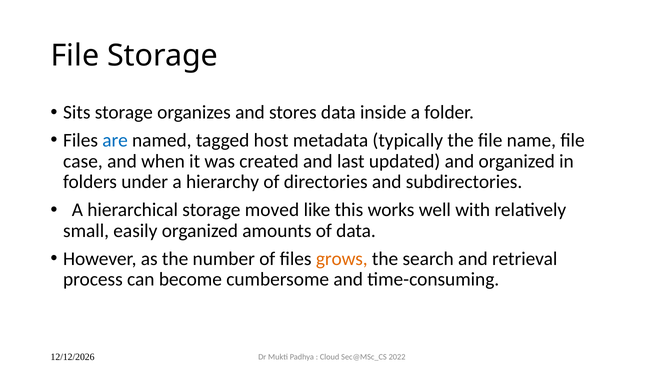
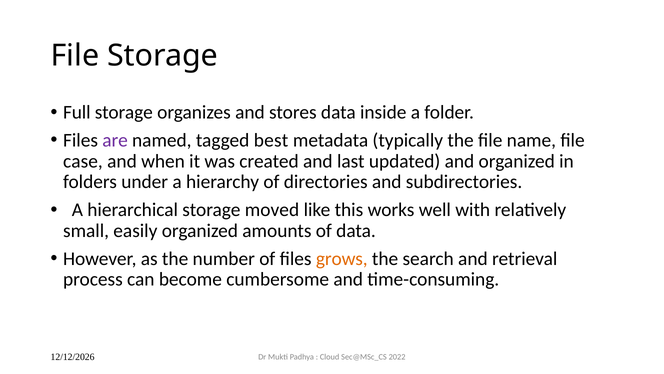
Sits: Sits -> Full
are colour: blue -> purple
host: host -> best
